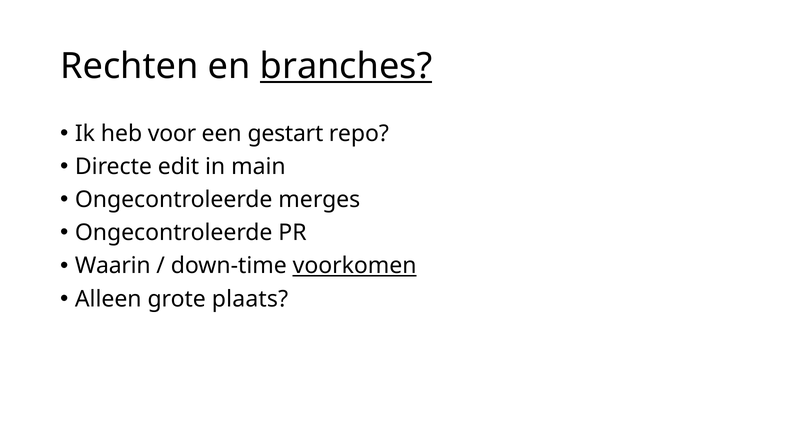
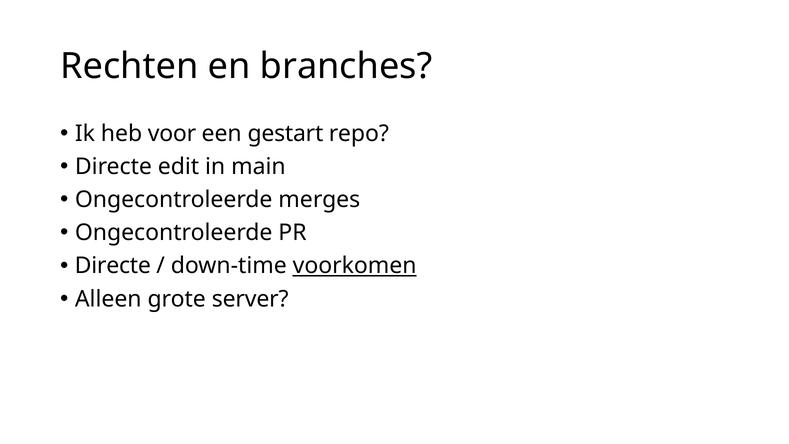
branches underline: present -> none
Waarin at (113, 266): Waarin -> Directe
plaats: plaats -> server
